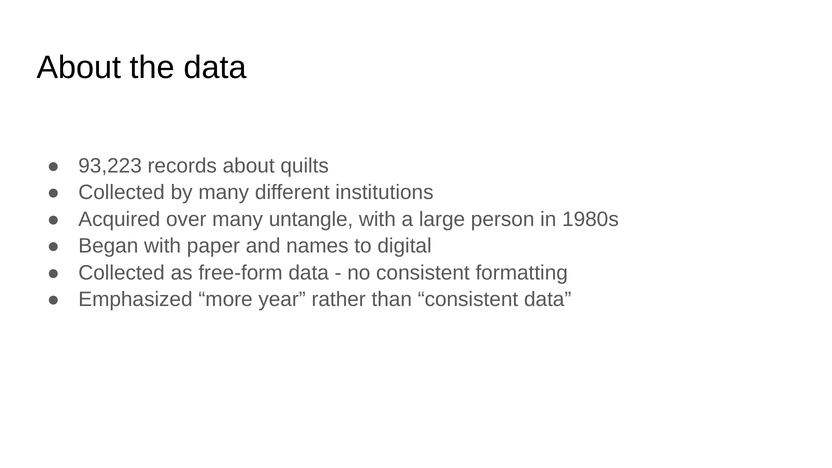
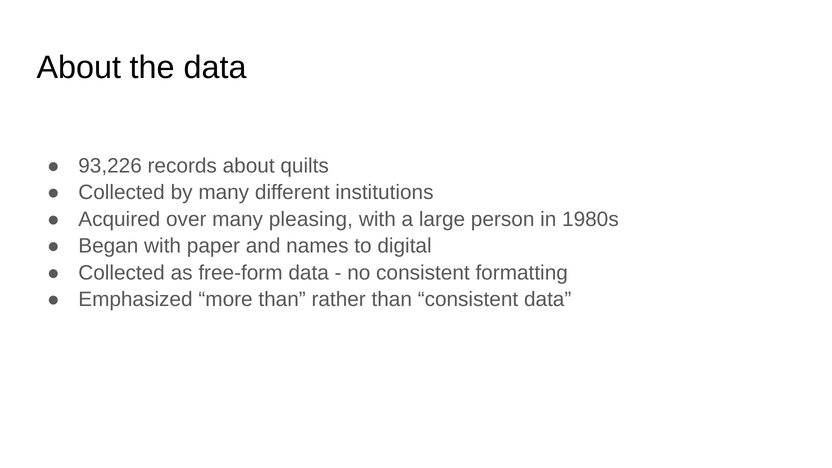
93,223: 93,223 -> 93,226
untangle: untangle -> pleasing
more year: year -> than
